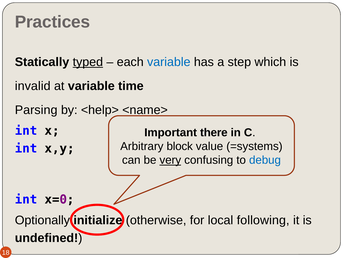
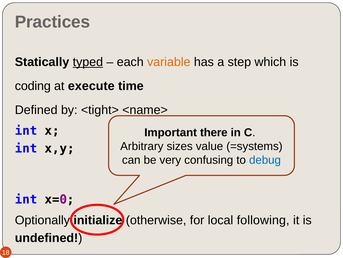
variable at (169, 62) colour: blue -> orange
invalid: invalid -> coding
at variable: variable -> execute
Parsing: Parsing -> Defined
<help>: <help> -> <tight>
block: block -> sizes
very underline: present -> none
